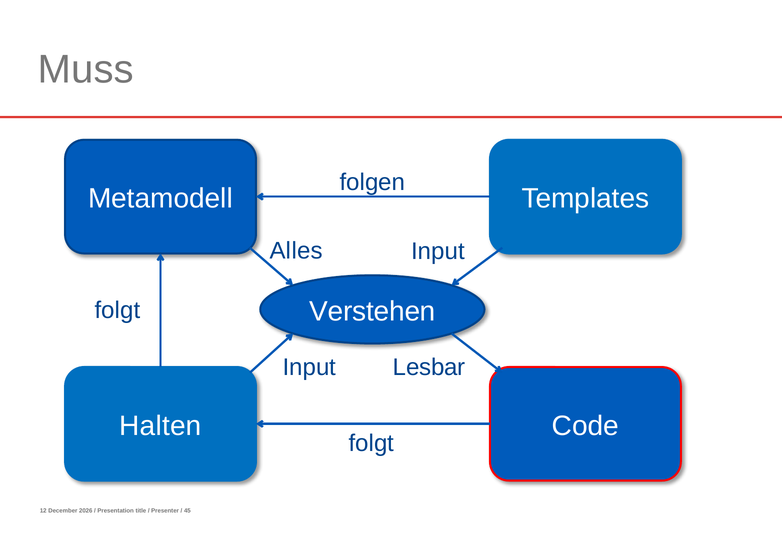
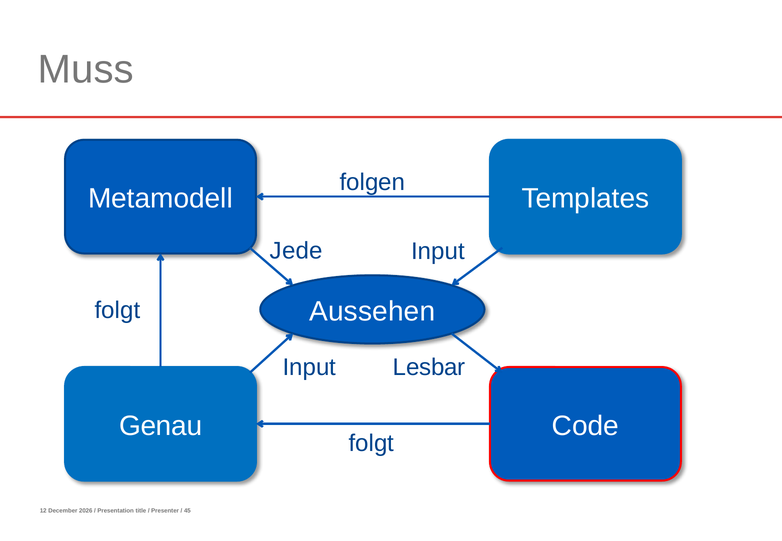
Alles: Alles -> Jede
Verstehen: Verstehen -> Aussehen
Halten: Halten -> Genau
